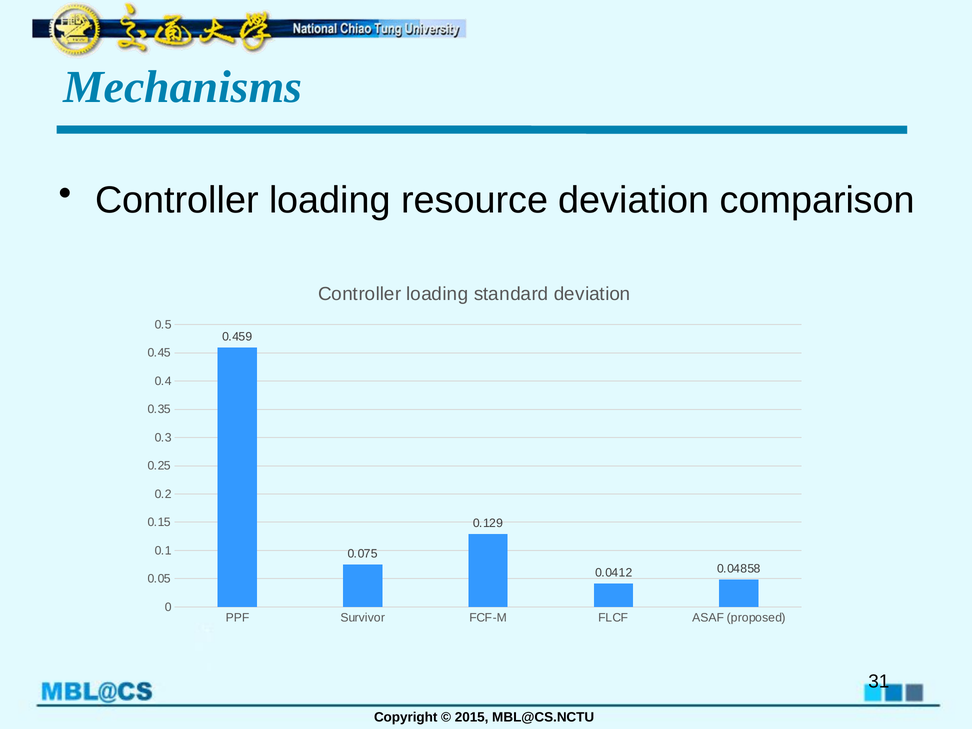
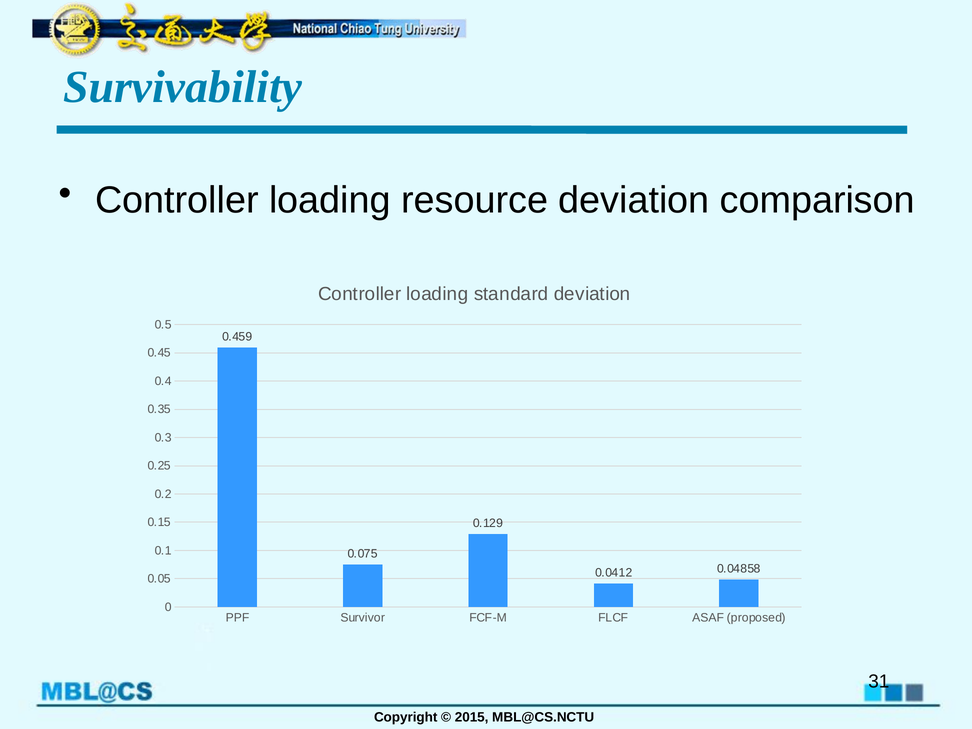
Mechanisms: Mechanisms -> Survivability
